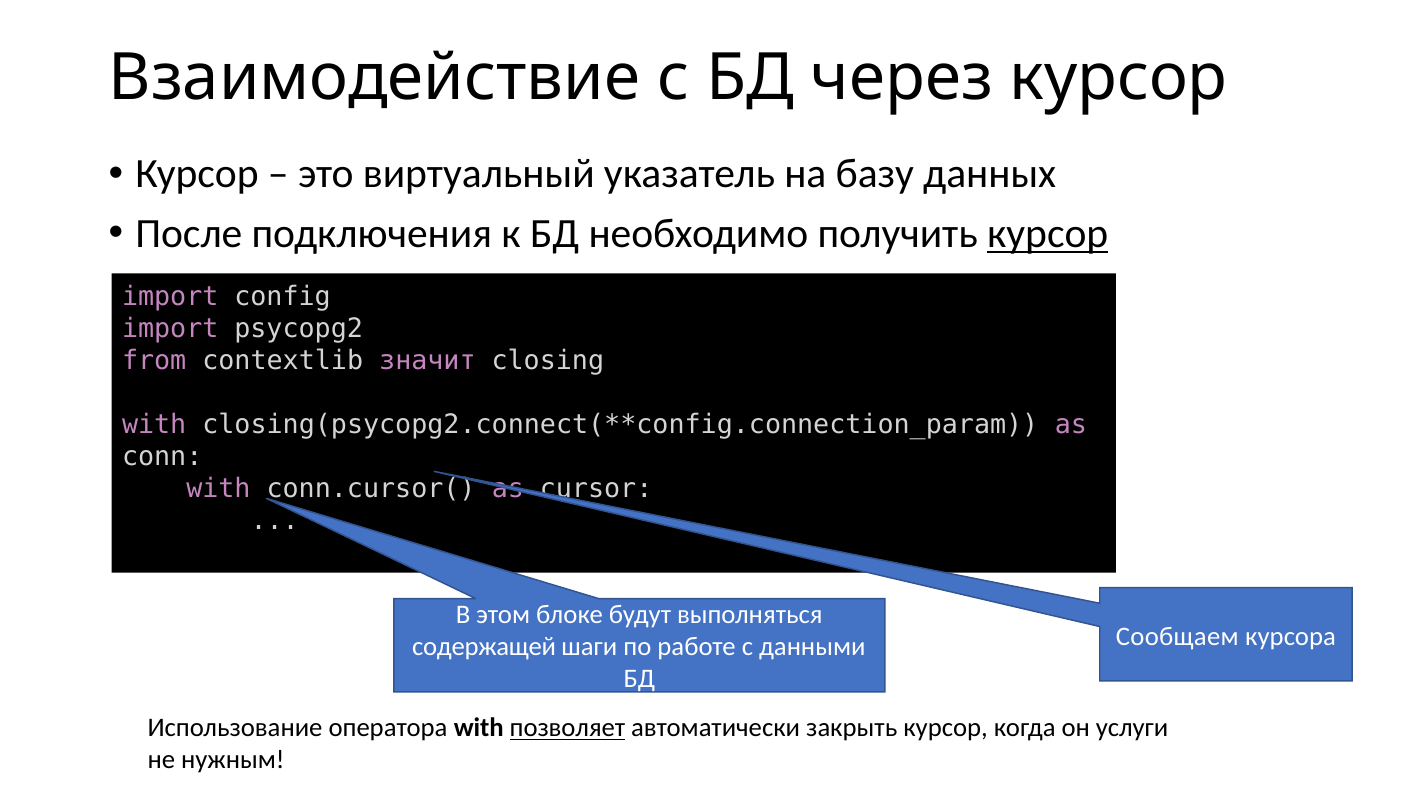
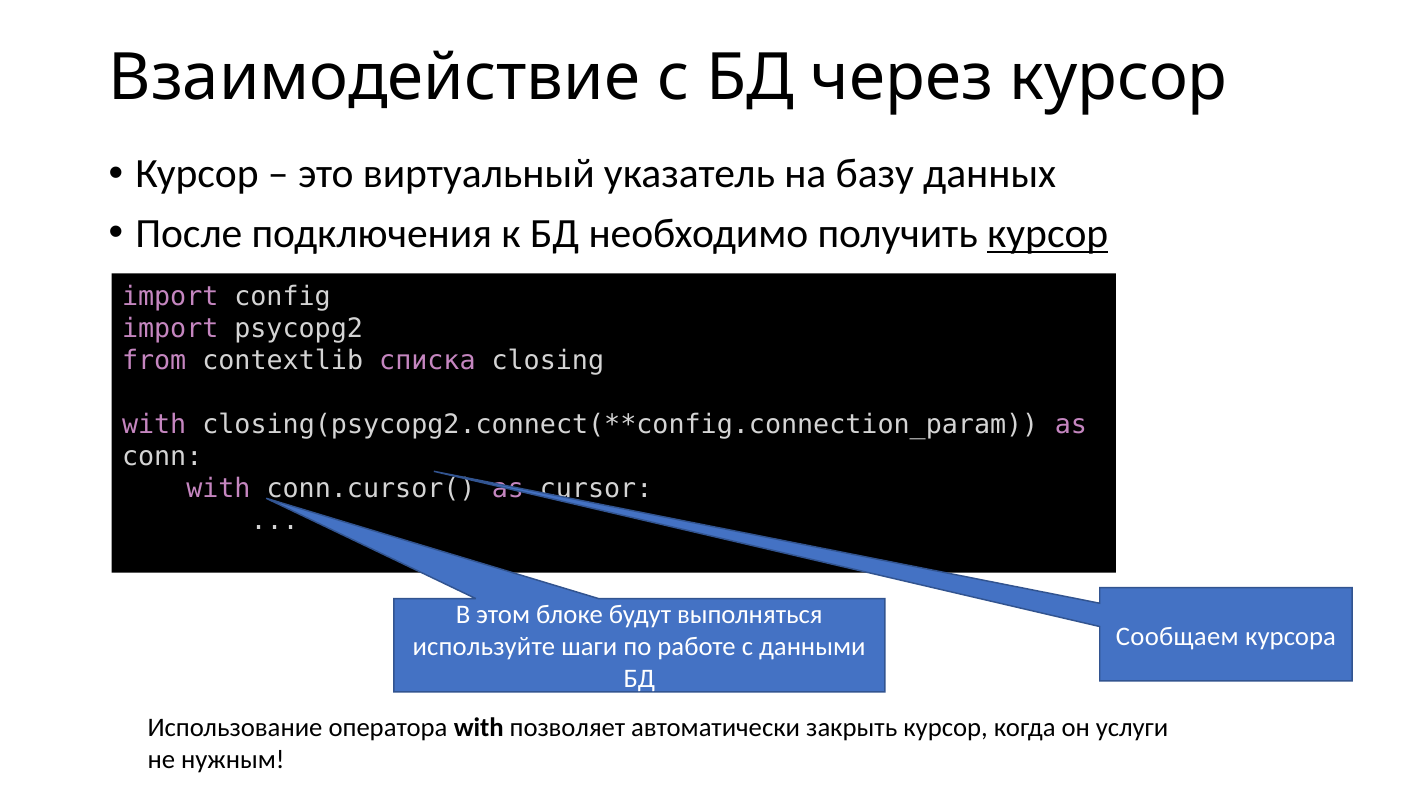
значит: значит -> списка
содержащей: содержащей -> используйте
позволяет underline: present -> none
